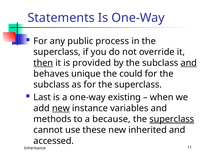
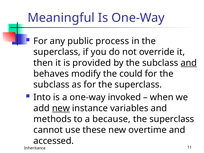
Statements: Statements -> Meaningful
then underline: present -> none
unique: unique -> modify
Last: Last -> Into
existing: existing -> invoked
superclass at (172, 119) underline: present -> none
inherited: inherited -> overtime
